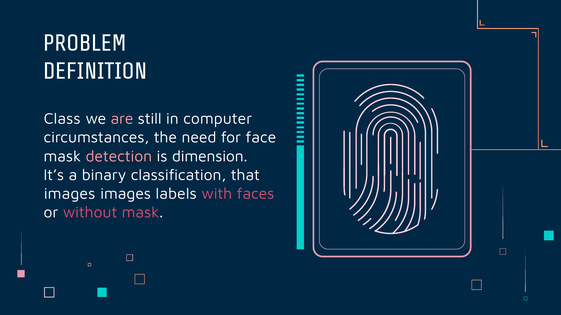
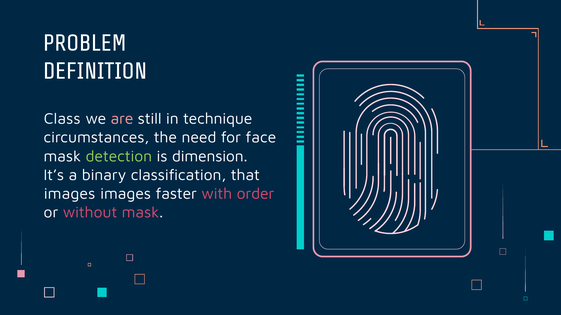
computer: computer -> technique
detection colour: pink -> light green
labels: labels -> faster
faces: faces -> order
